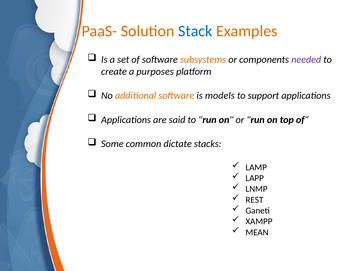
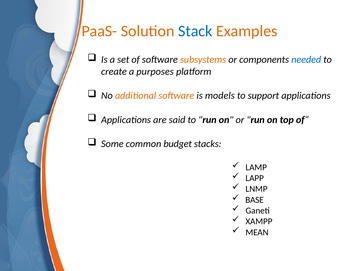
needed colour: purple -> blue
dictate: dictate -> budget
REST: REST -> BASE
